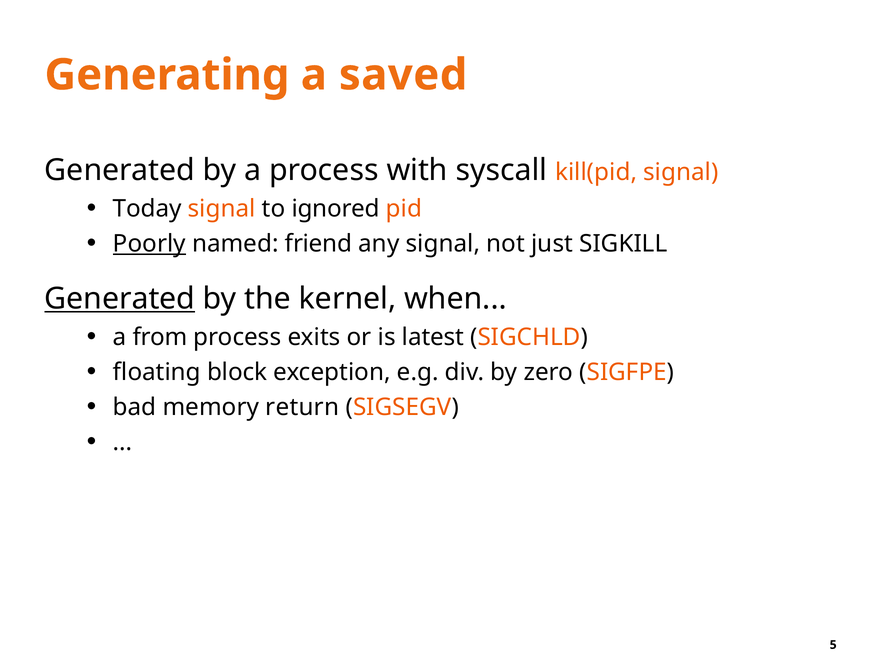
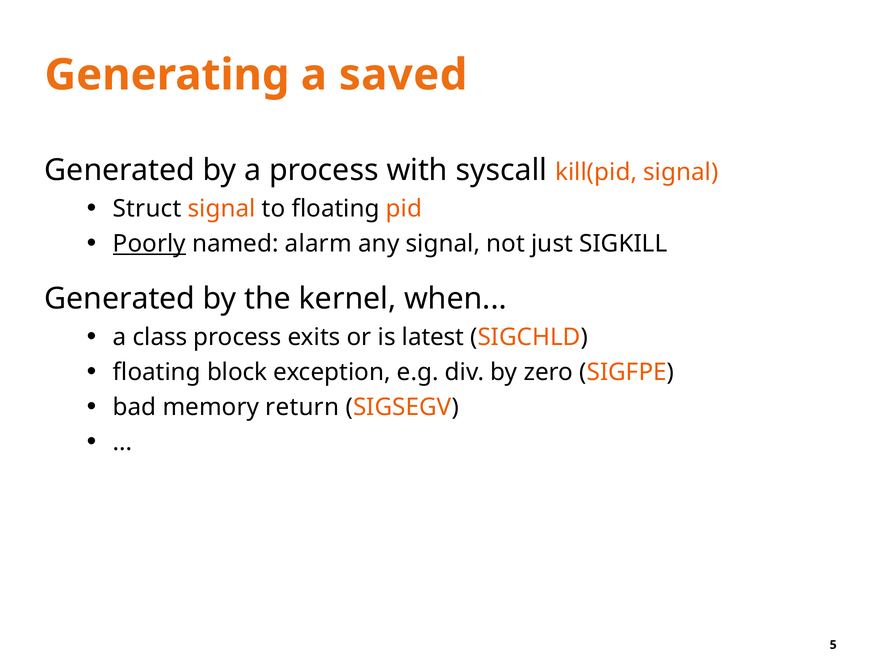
Today: Today -> Struct
to ignored: ignored -> floating
friend: friend -> alarm
Generated at (120, 299) underline: present -> none
from: from -> class
